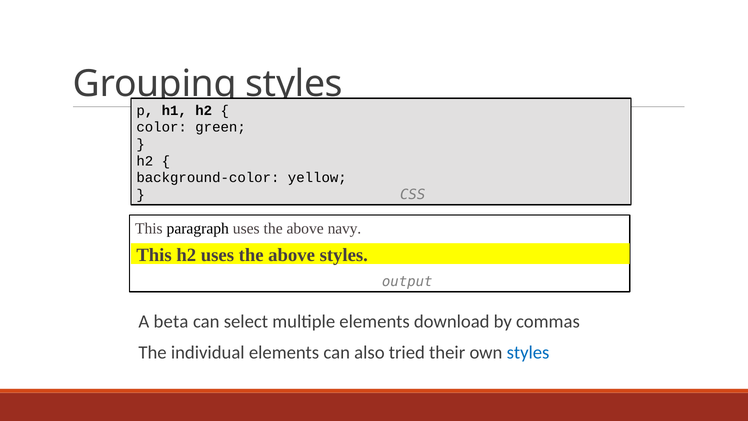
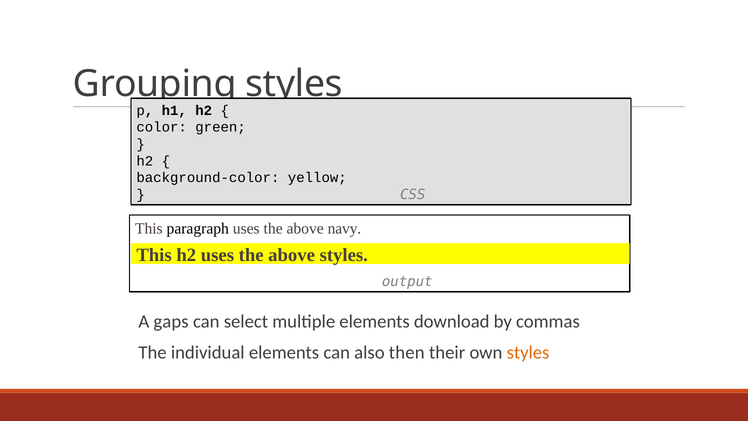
beta: beta -> gaps
tried: tried -> then
styles at (528, 352) colour: blue -> orange
